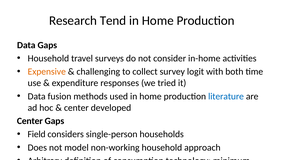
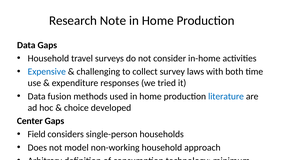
Tend: Tend -> Note
Expensive colour: orange -> blue
logit: logit -> laws
center at (76, 108): center -> choice
